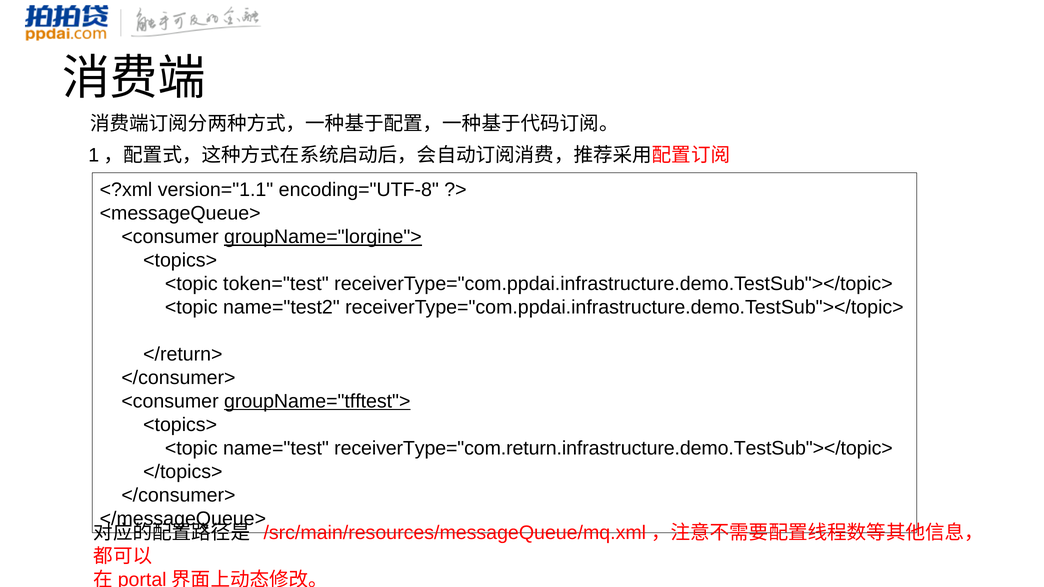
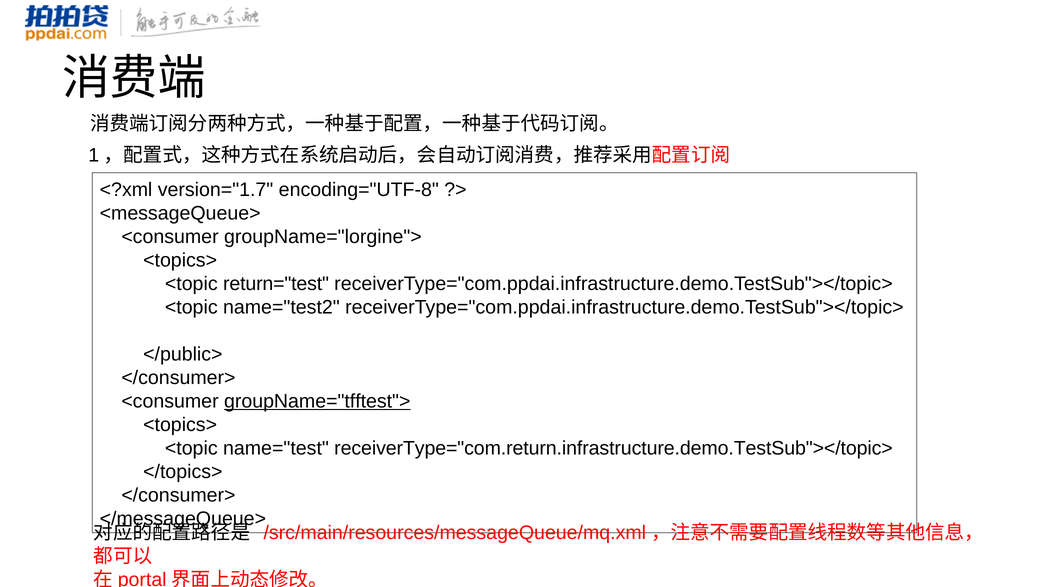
version="1.1: version="1.1 -> version="1.7
groupName="lorgine"> underline: present -> none
token="test: token="test -> return="test
</return>: </return> -> </public>
